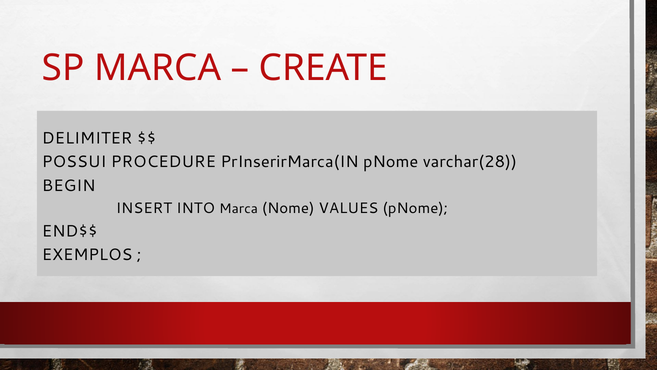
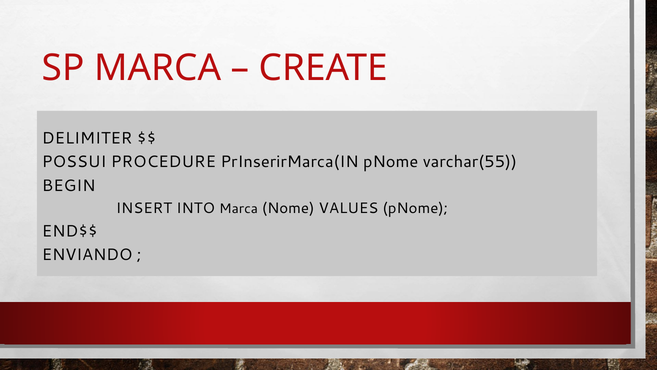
varchar(28: varchar(28 -> varchar(55
EXEMPLOS: EXEMPLOS -> ENVIANDO
